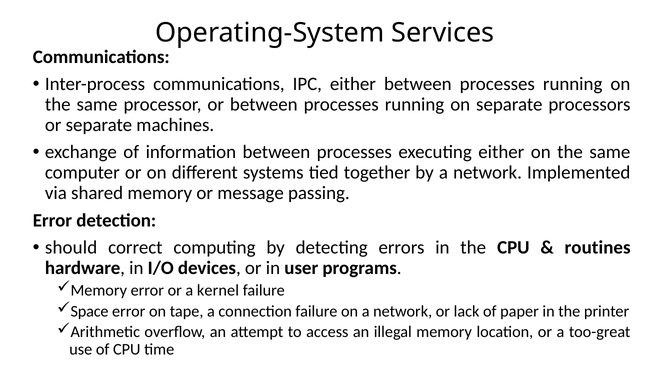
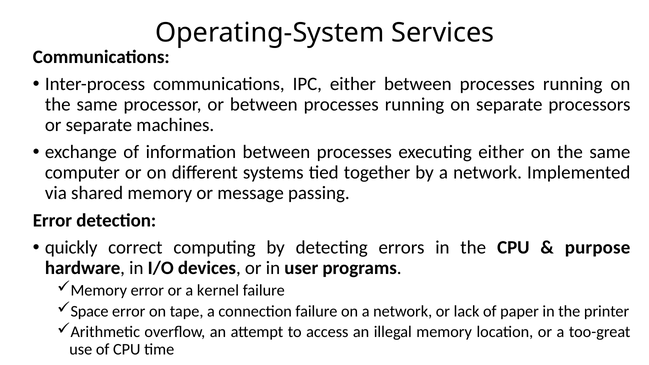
should: should -> quickly
routines: routines -> purpose
